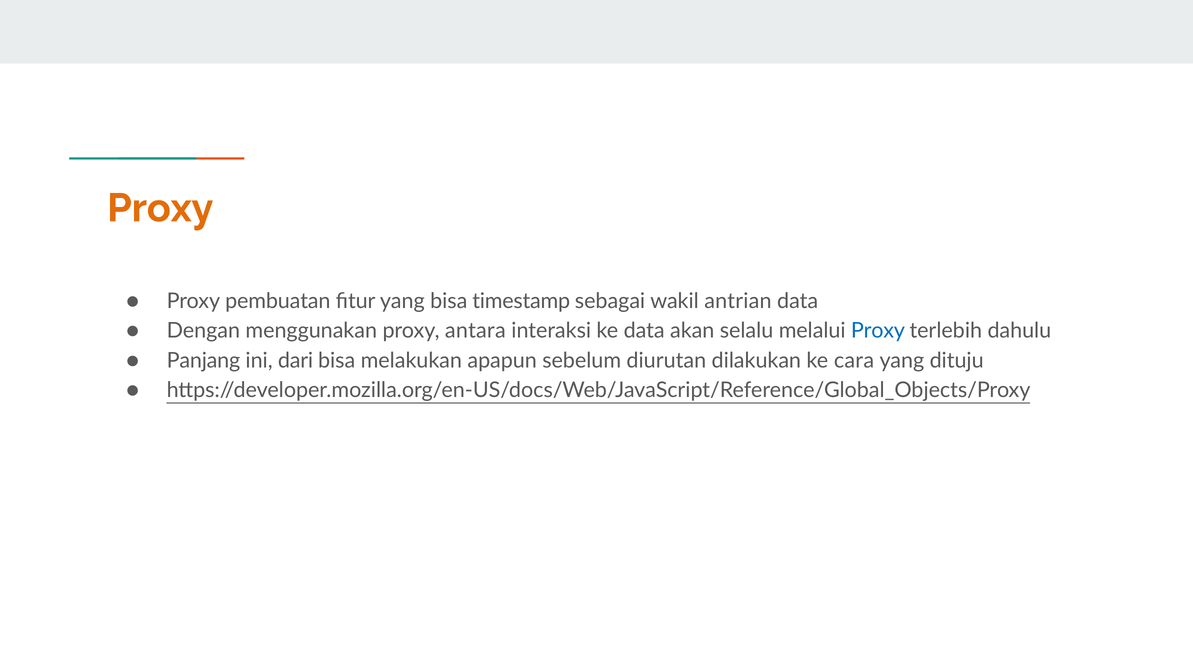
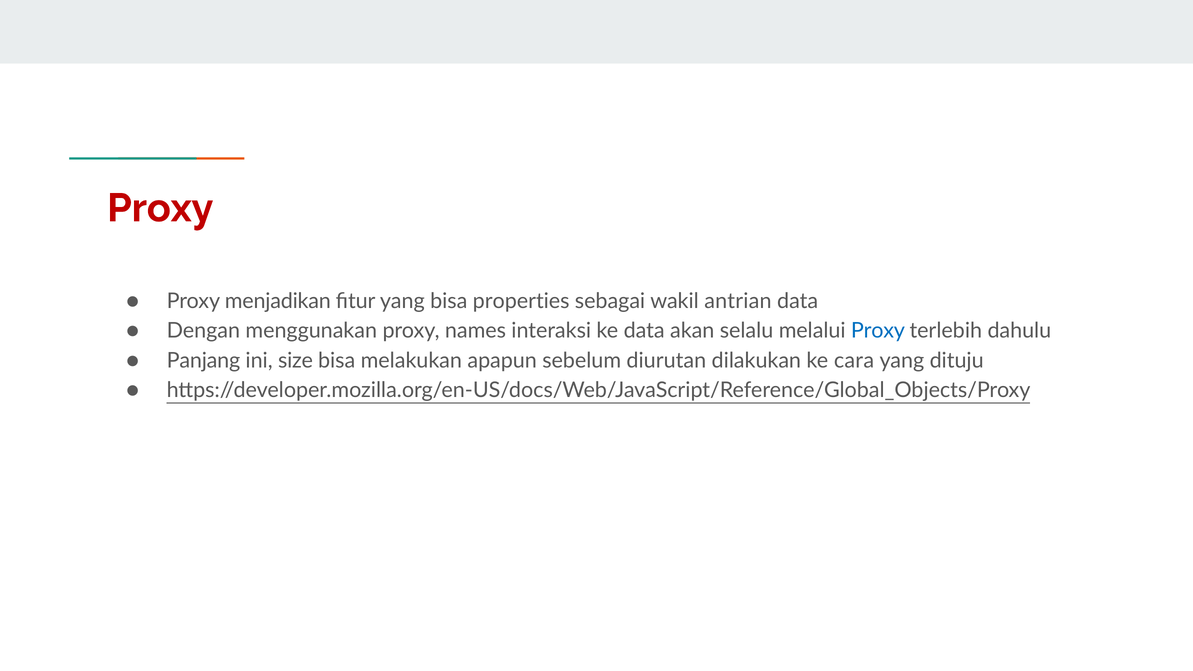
Proxy at (160, 208) colour: orange -> red
pembuatan: pembuatan -> menjadikan
timestamp: timestamp -> properties
antara: antara -> names
dari: dari -> size
